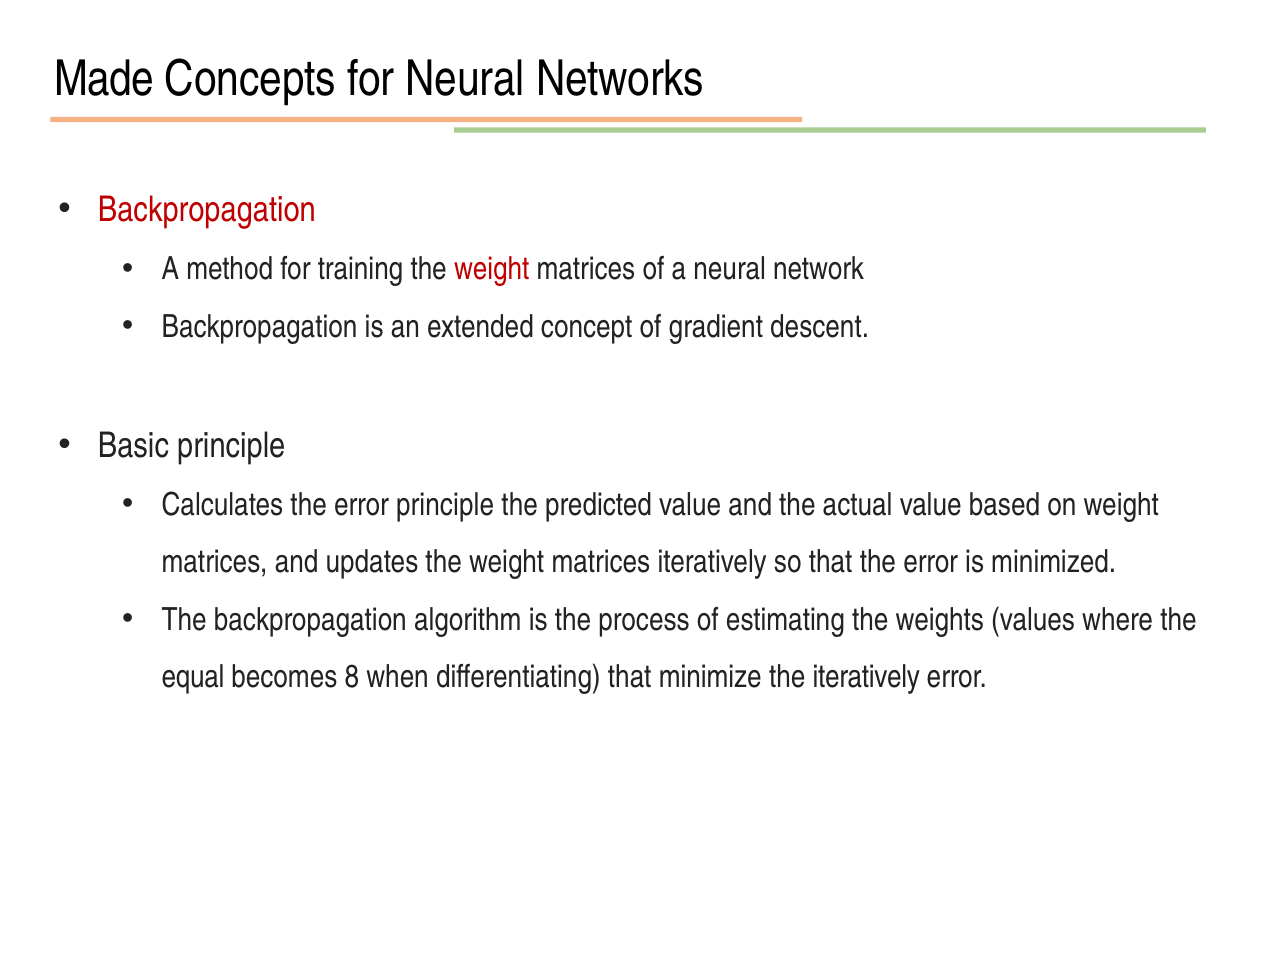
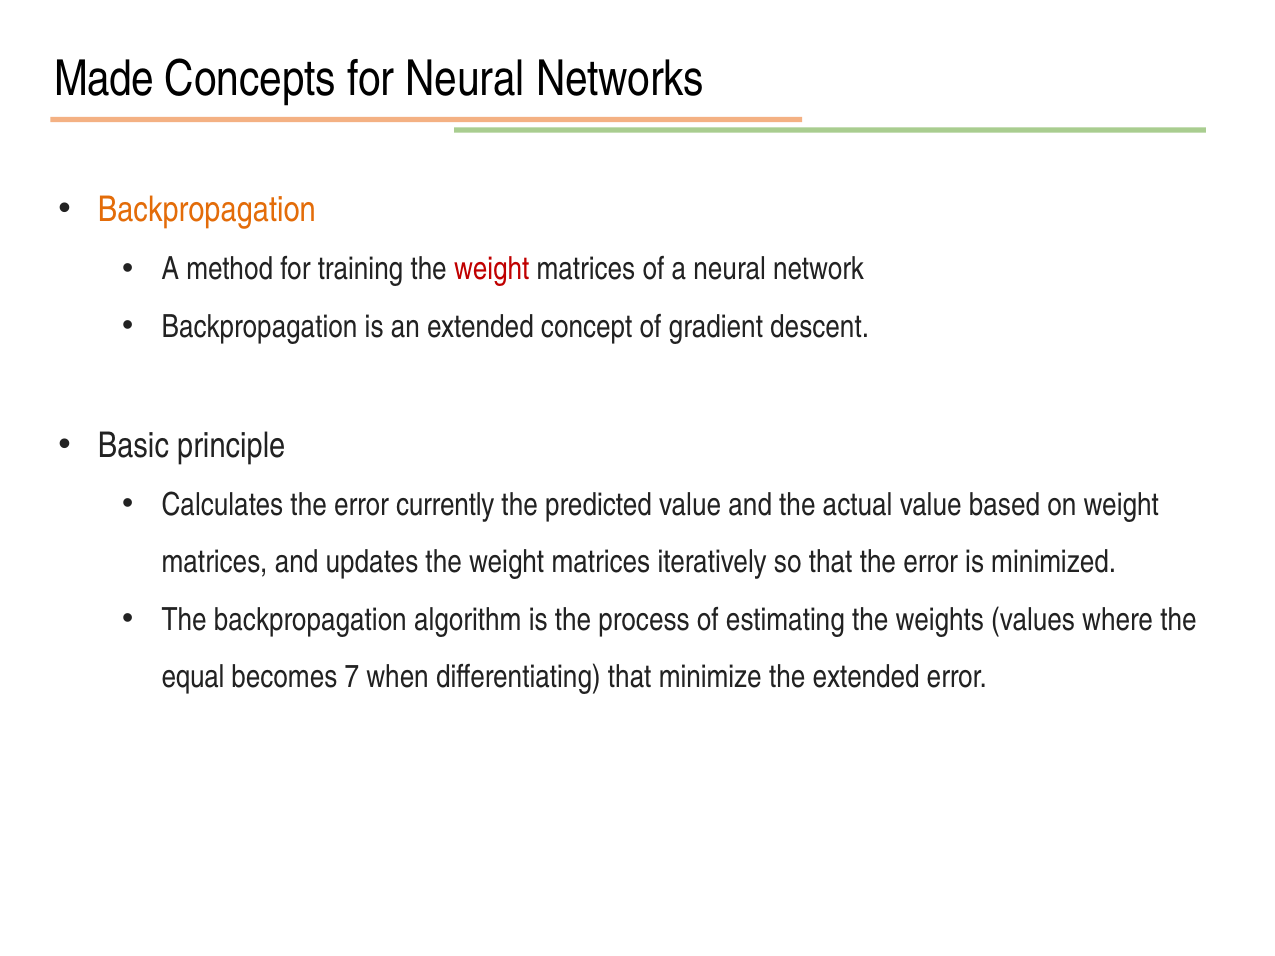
Backpropagation at (207, 210) colour: red -> orange
error principle: principle -> currently
8: 8 -> 7
the iteratively: iteratively -> extended
